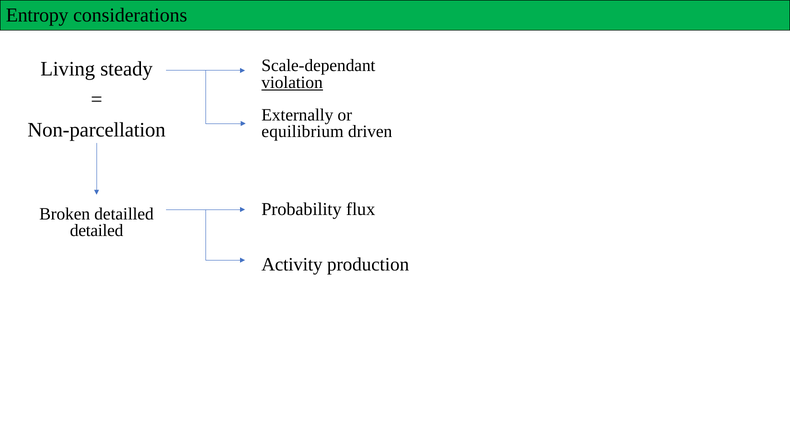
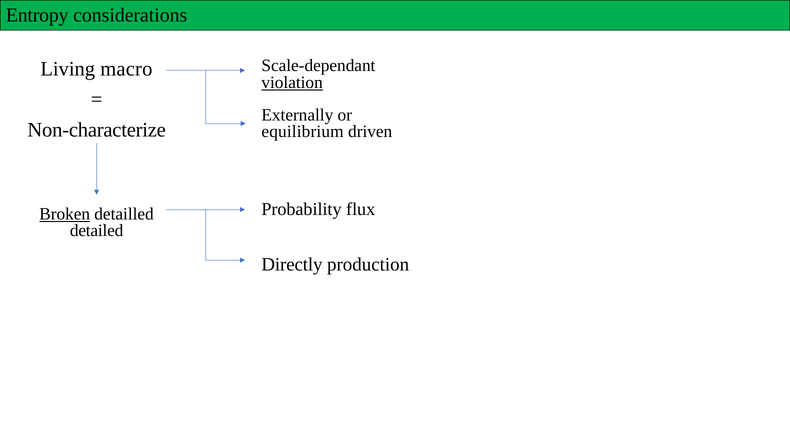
steady: steady -> macro
Non-parcellation: Non-parcellation -> Non-characterize
Broken underline: none -> present
Activity: Activity -> Directly
